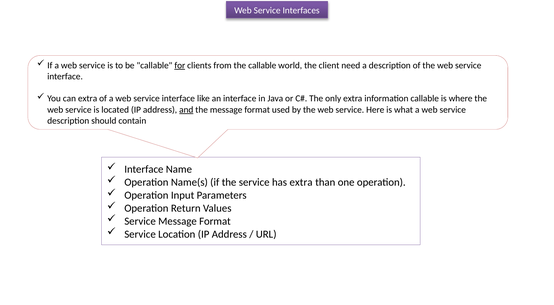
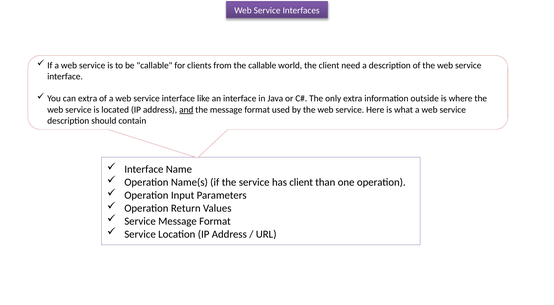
for underline: present -> none
information callable: callable -> outside
has extra: extra -> client
